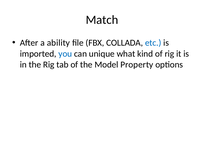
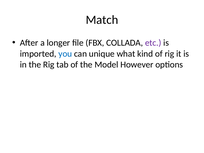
ability: ability -> longer
etc colour: blue -> purple
Property: Property -> However
